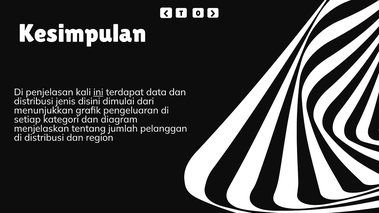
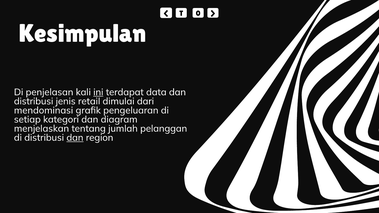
disini: disini -> retail
menunjukkan: menunjukkan -> mendominasi
dan at (75, 138) underline: none -> present
